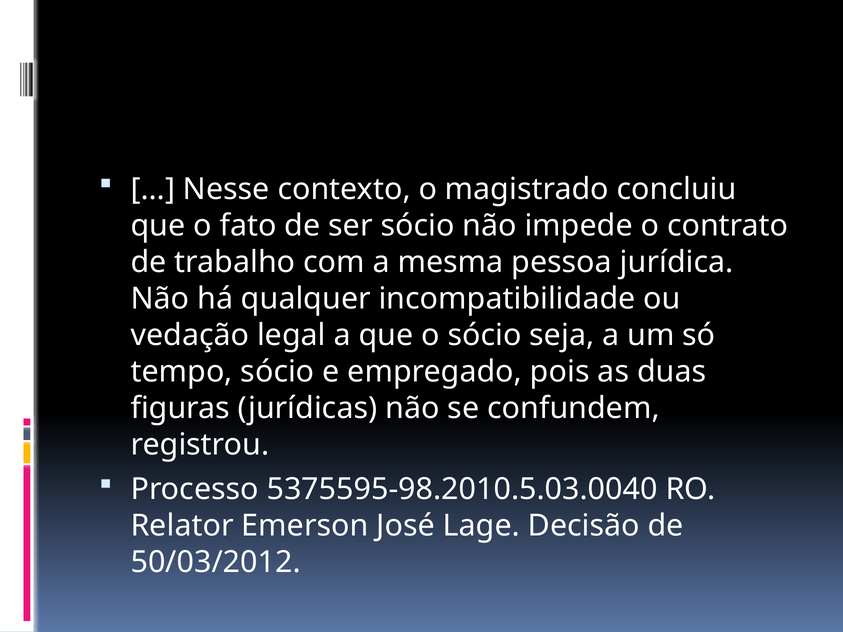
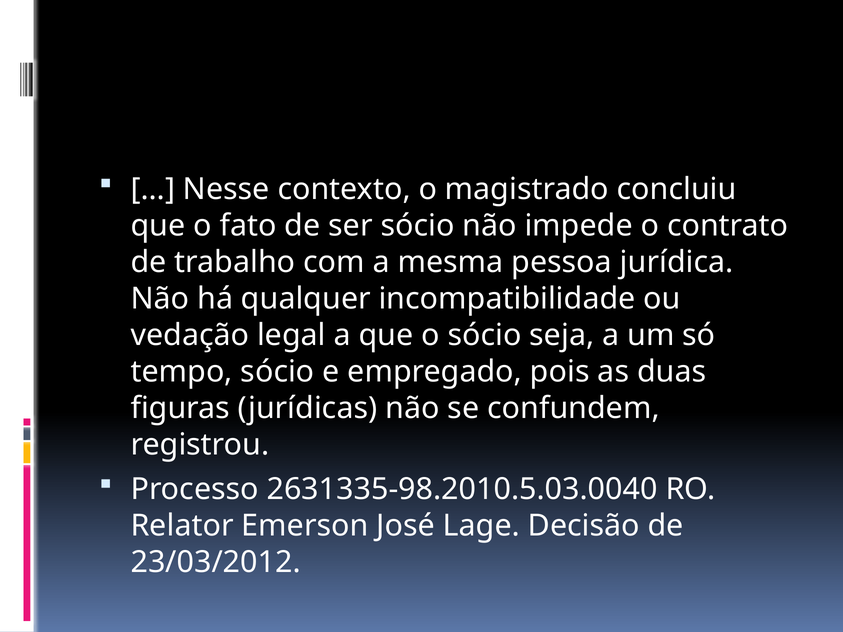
5375595-98.2010.5.03.0040: 5375595-98.2010.5.03.0040 -> 2631335-98.2010.5.03.0040
50/03/2012: 50/03/2012 -> 23/03/2012
